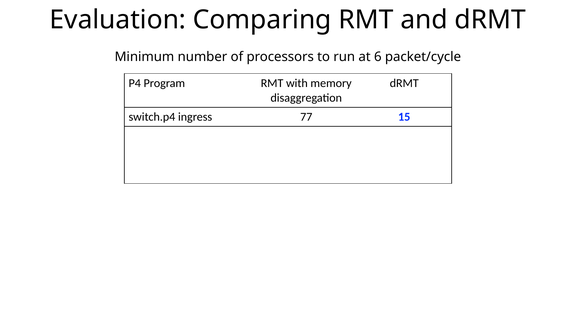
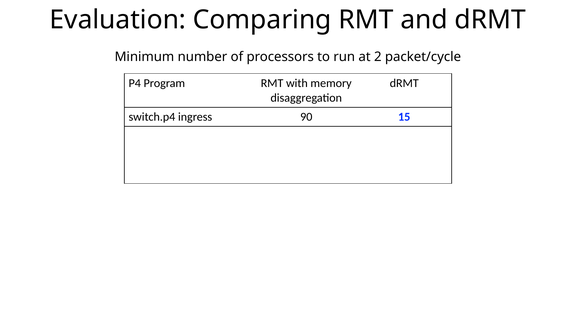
6: 6 -> 2
77: 77 -> 90
